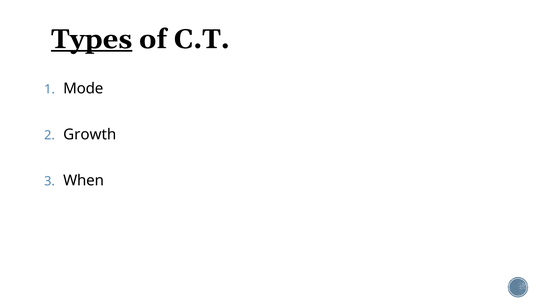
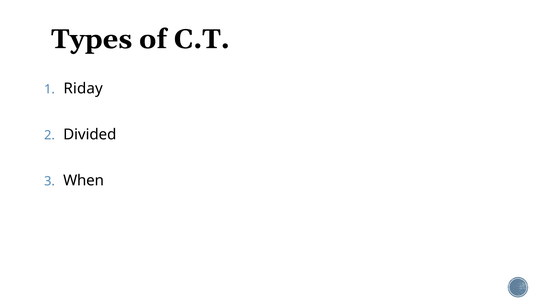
Types underline: present -> none
Mode: Mode -> Riday
Growth: Growth -> Divided
